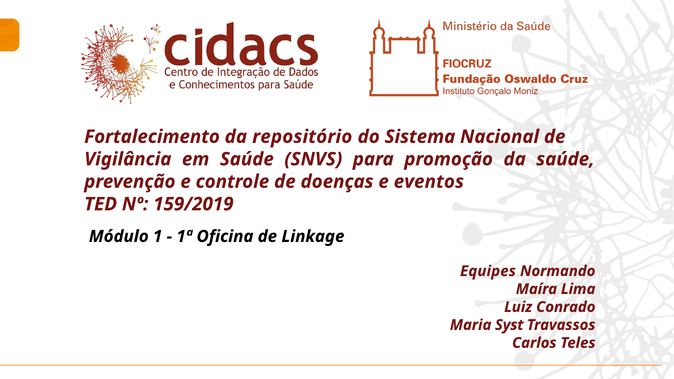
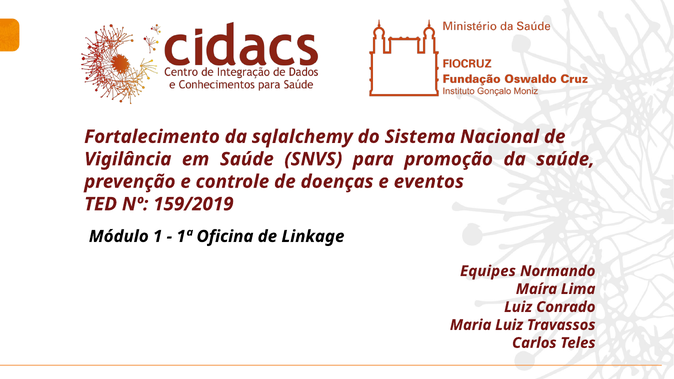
repositório: repositório -> sqlalchemy
Maria Syst: Syst -> Luiz
